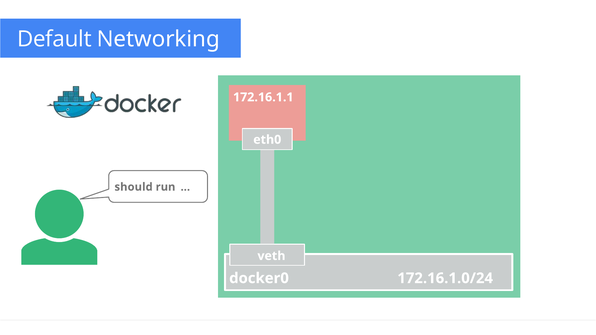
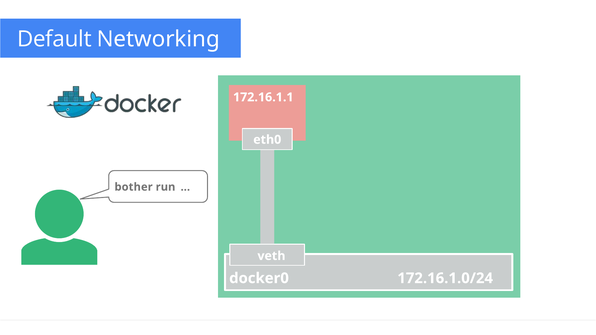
should: should -> bother
